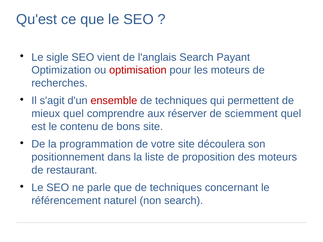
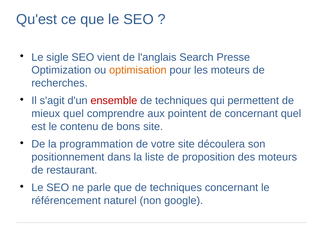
Payant: Payant -> Presse
optimisation colour: red -> orange
réserver: réserver -> pointent
de sciemment: sciemment -> concernant
non search: search -> google
